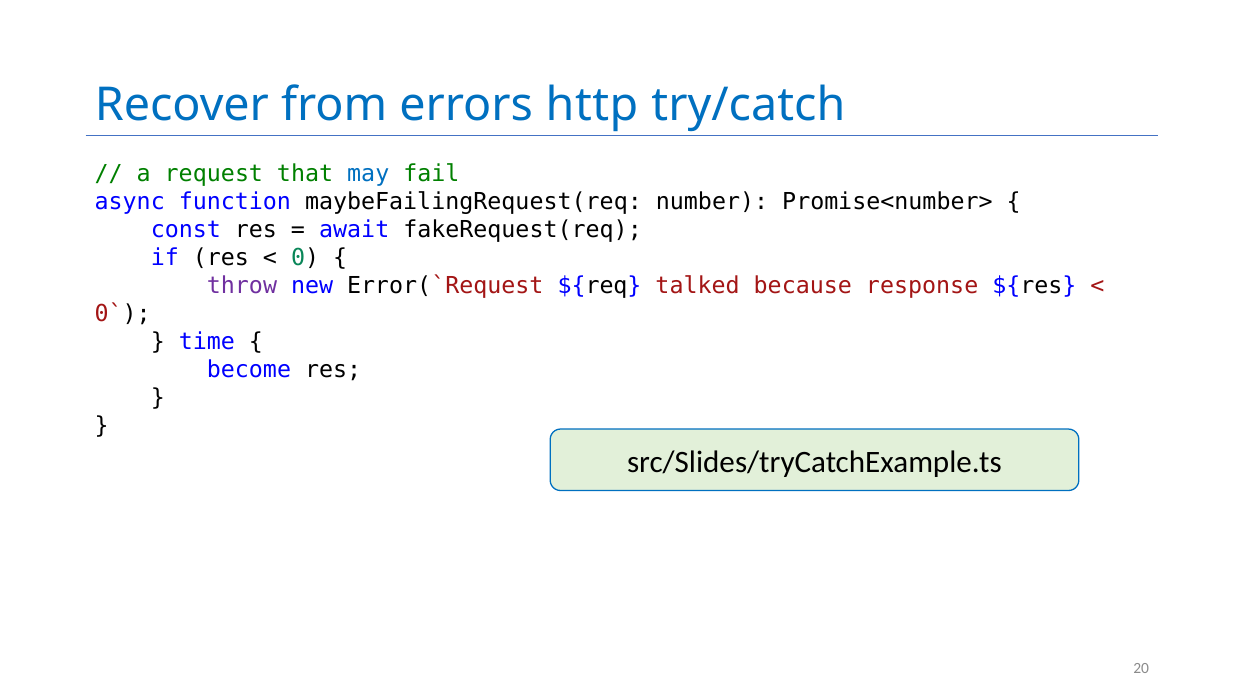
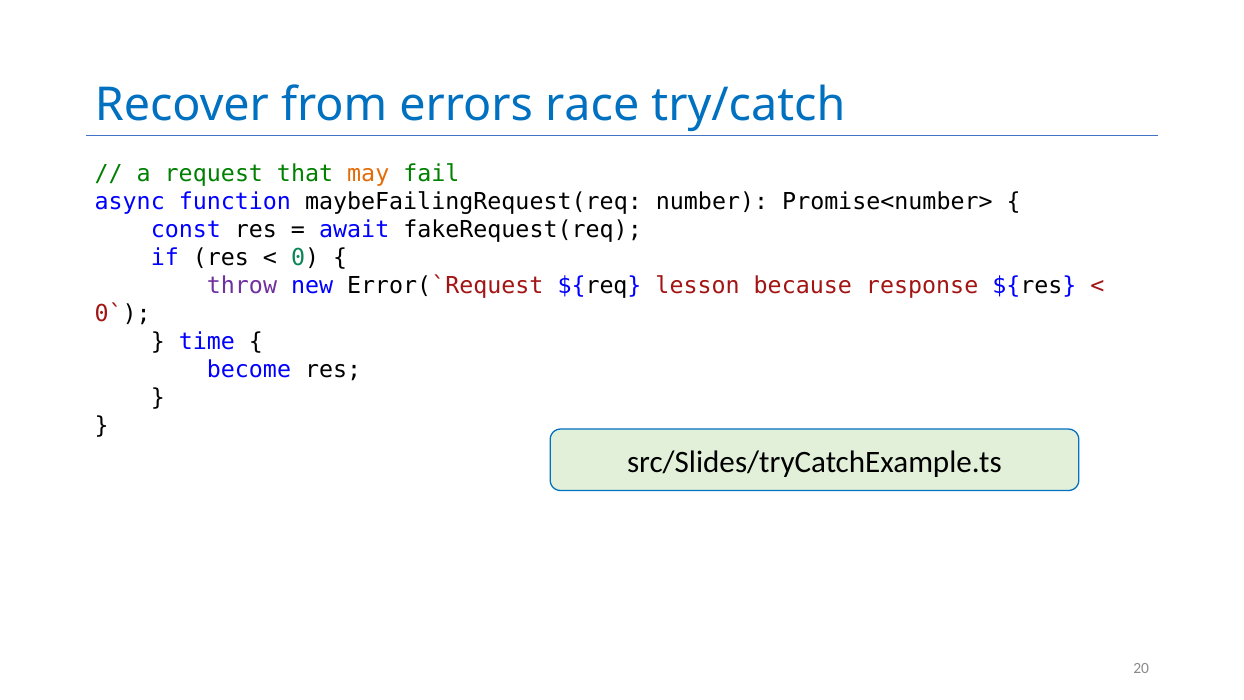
http: http -> race
may colour: blue -> orange
talked: talked -> lesson
